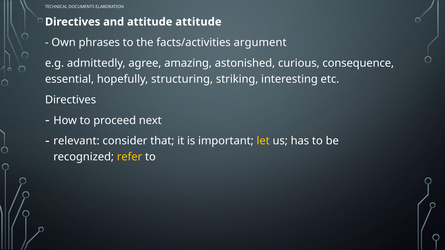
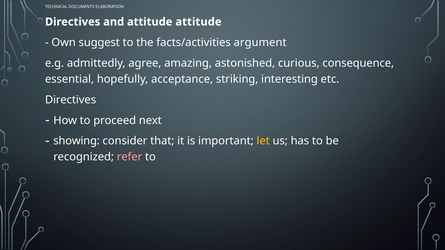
phrases: phrases -> suggest
structuring: structuring -> acceptance
relevant: relevant -> showing
refer colour: yellow -> pink
